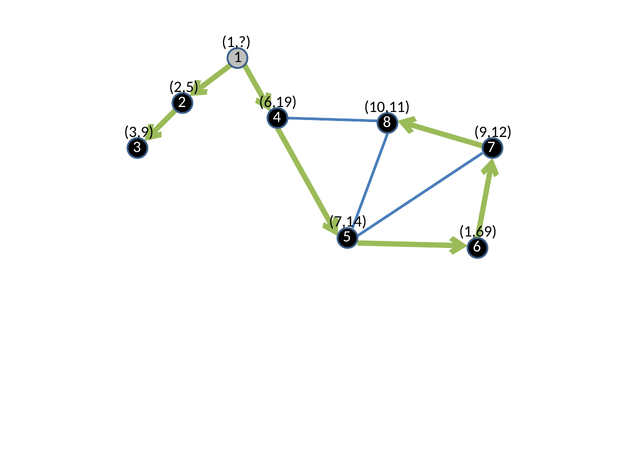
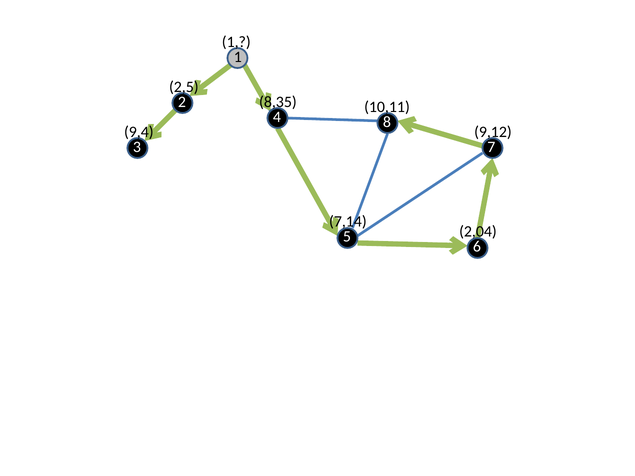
6,19: 6,19 -> 8,35
3,9: 3,9 -> 9,4
1,69: 1,69 -> 2,04
